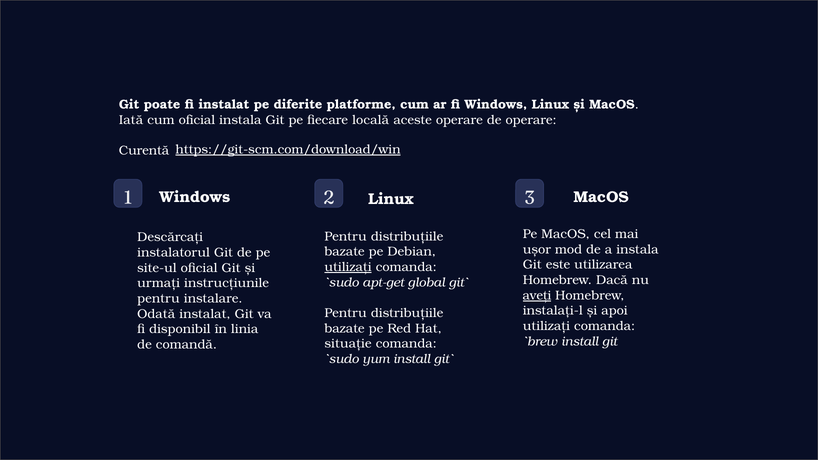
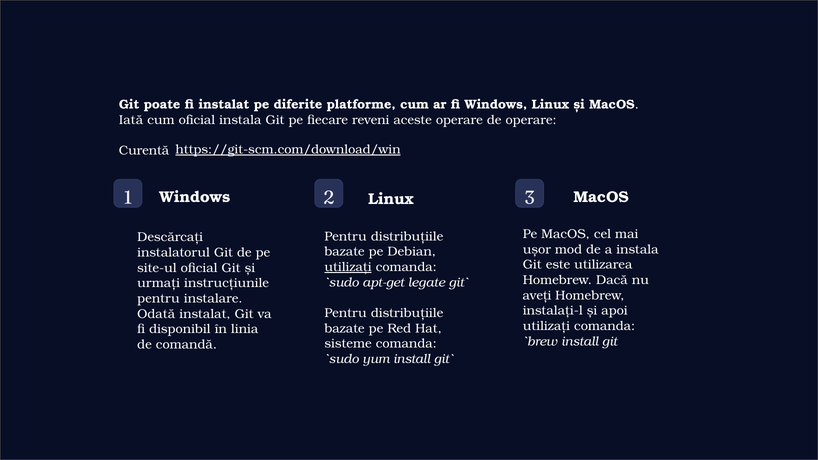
locală: locală -> reveni
global: global -> legate
aveți underline: present -> none
situație: situație -> sisteme
